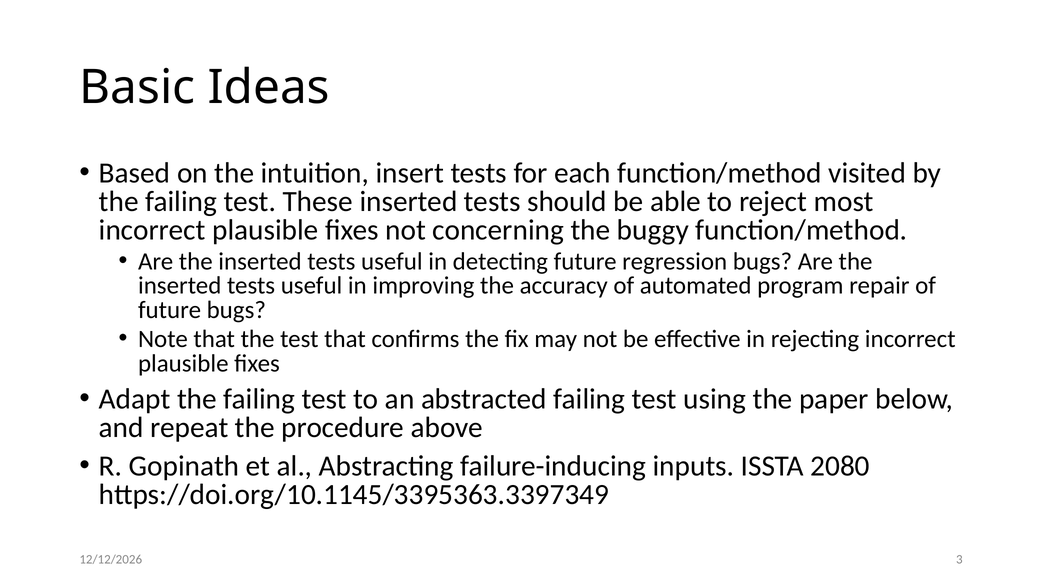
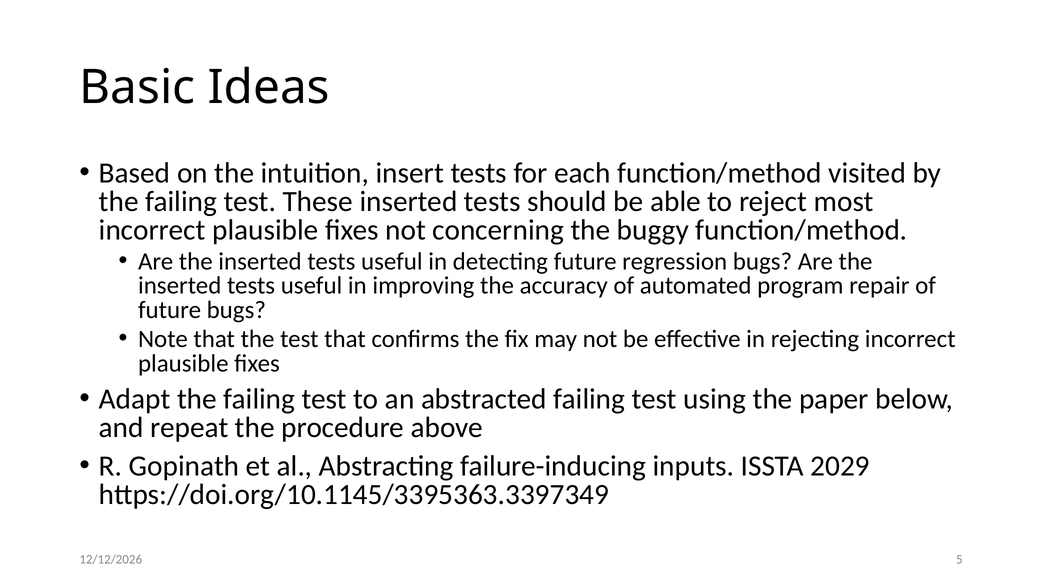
2080: 2080 -> 2029
3: 3 -> 5
